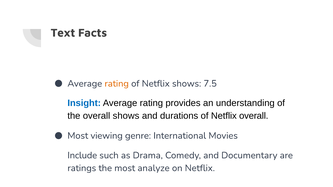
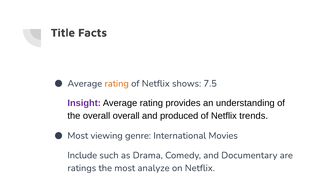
Text: Text -> Title
Insight colour: blue -> purple
overall shows: shows -> overall
durations: durations -> produced
Netflix overall: overall -> trends
